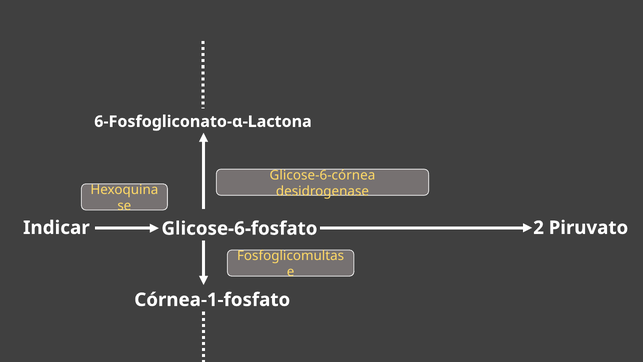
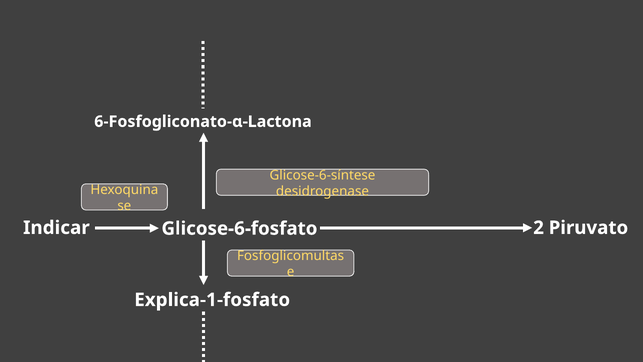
Glicose-6-córnea: Glicose-6-córnea -> Glicose-6-síntese
Córnea-1-fosfato: Córnea-1-fosfato -> Explica-1-fosfato
